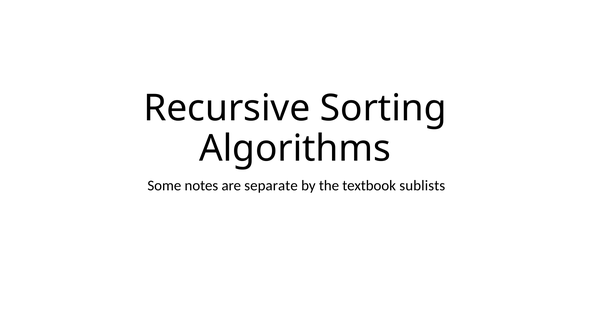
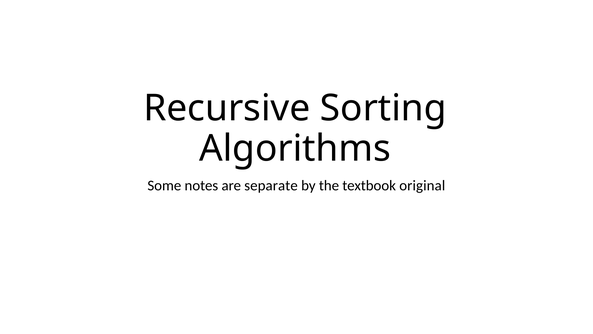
sublists: sublists -> original
